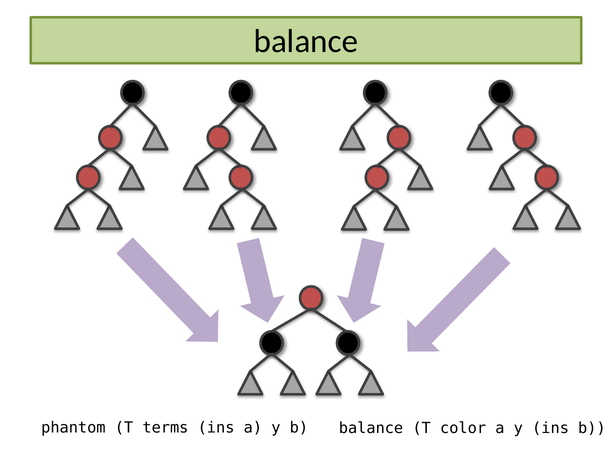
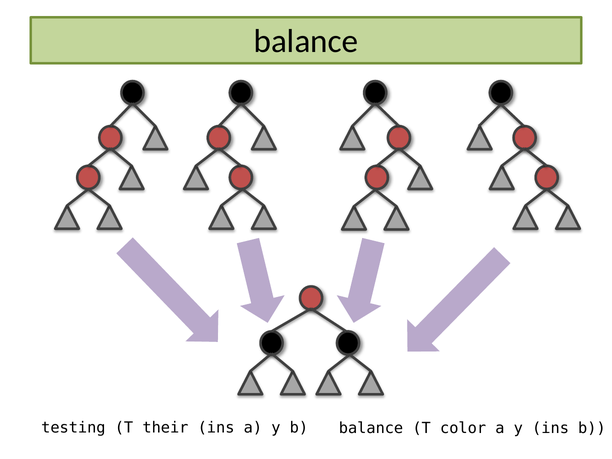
phantom: phantom -> testing
terms: terms -> their
